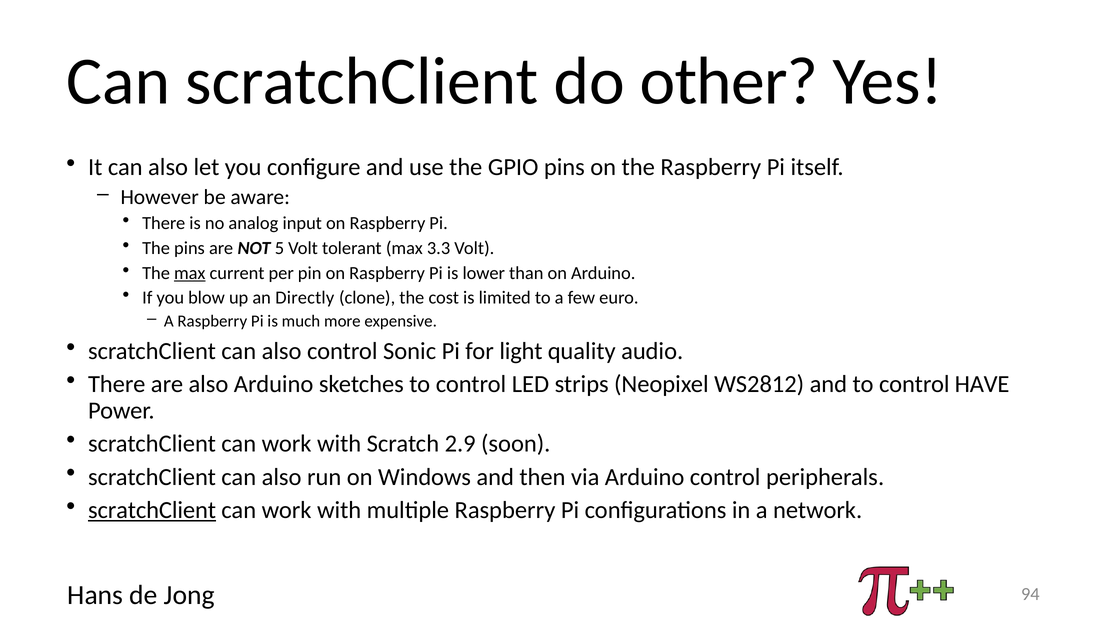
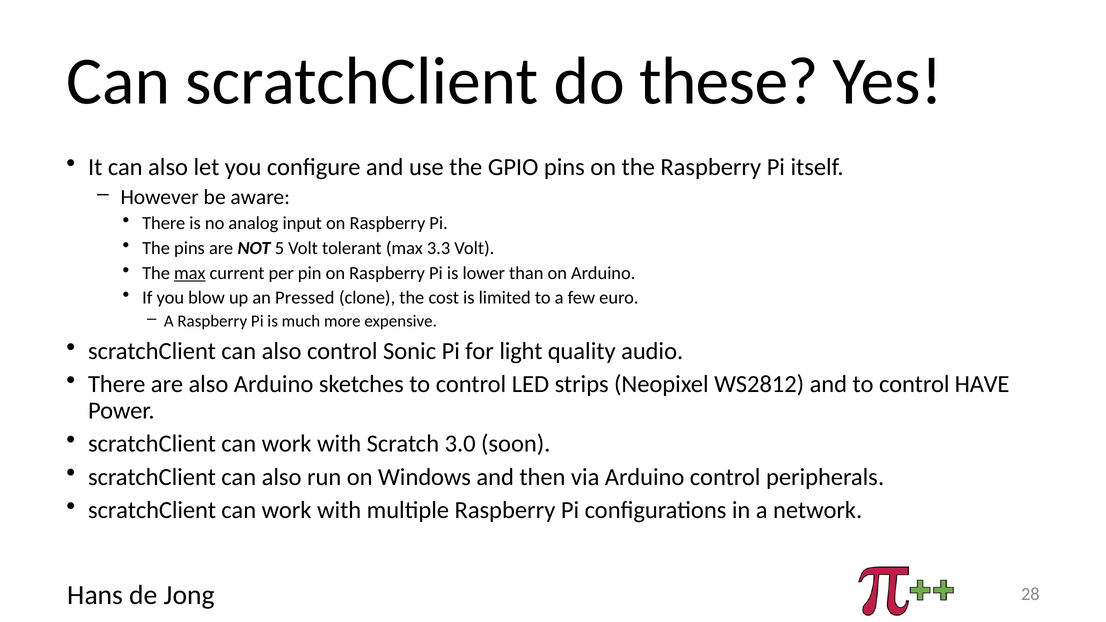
other: other -> these
Directly: Directly -> Pressed
2.9: 2.9 -> 3.0
scratchClient at (152, 510) underline: present -> none
94: 94 -> 28
